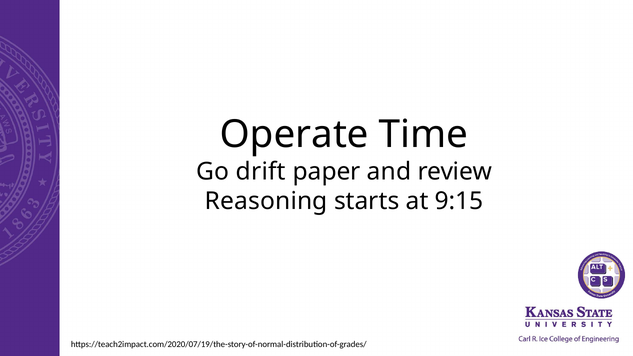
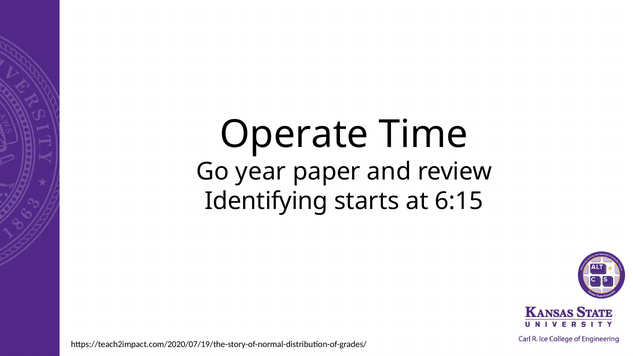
drift: drift -> year
Reasoning: Reasoning -> Identifying
9:15: 9:15 -> 6:15
